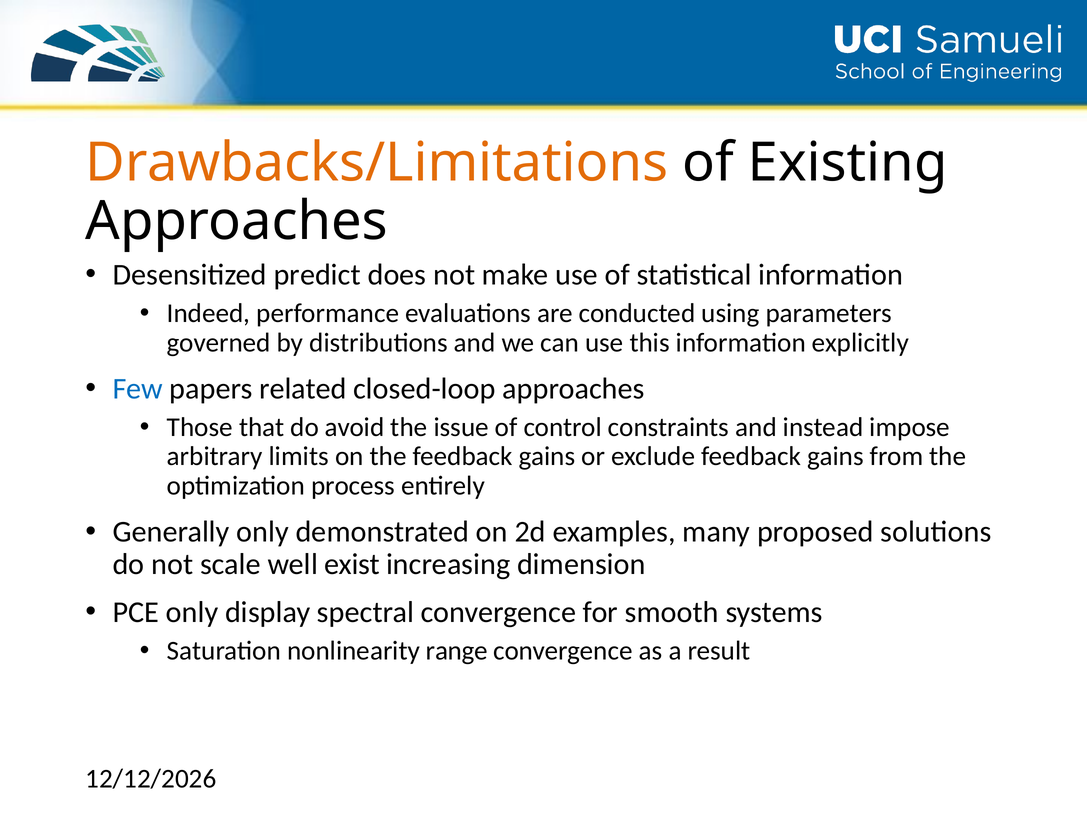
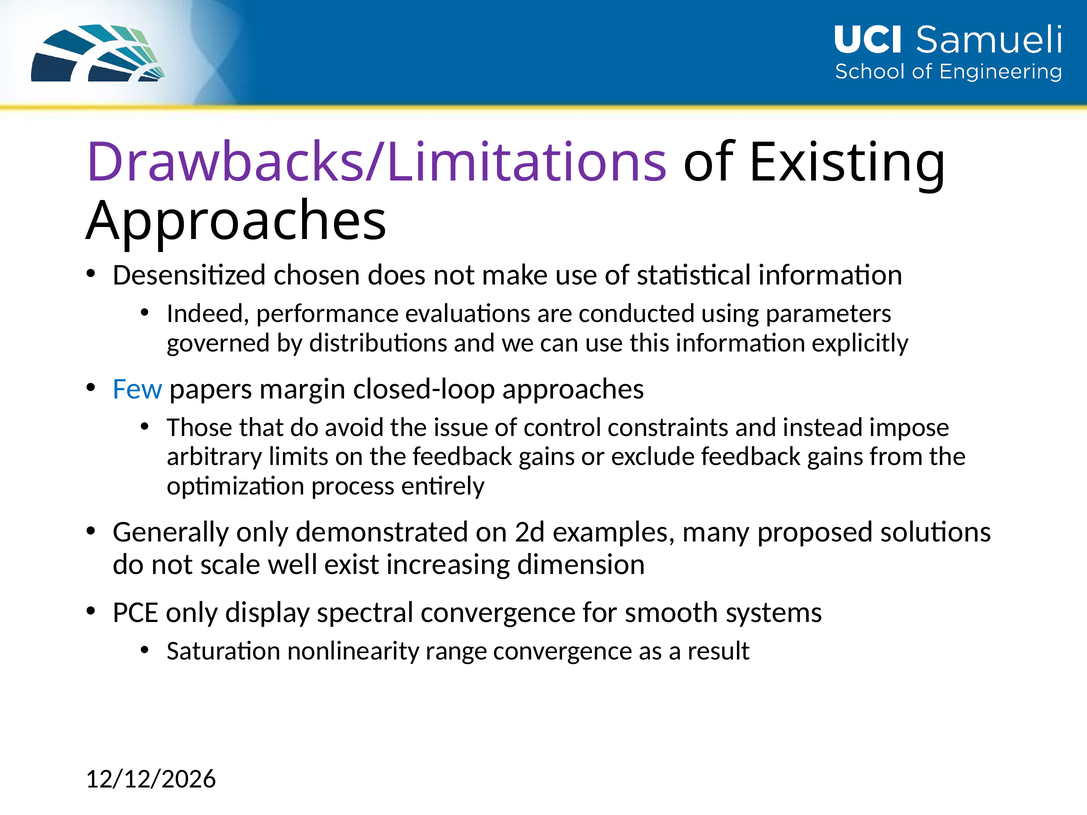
Drawbacks/Limitations colour: orange -> purple
predict: predict -> chosen
related: related -> margin
